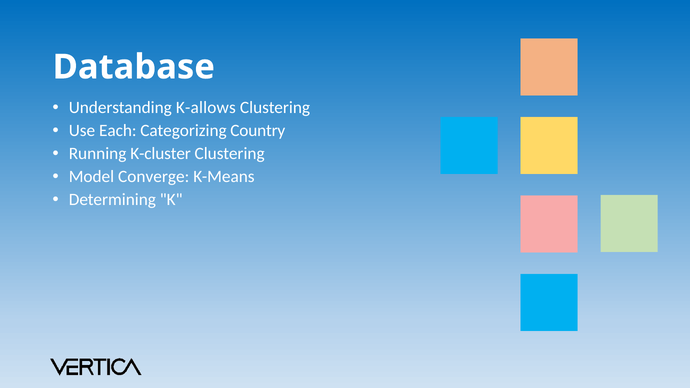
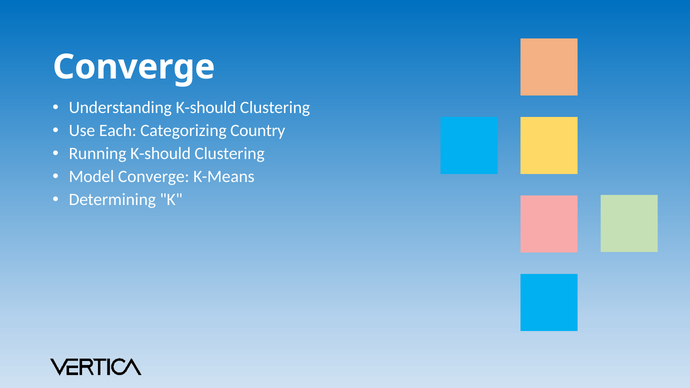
Database at (134, 67): Database -> Converge
Understanding K-allows: K-allows -> K-should
Running K-cluster: K-cluster -> K-should
